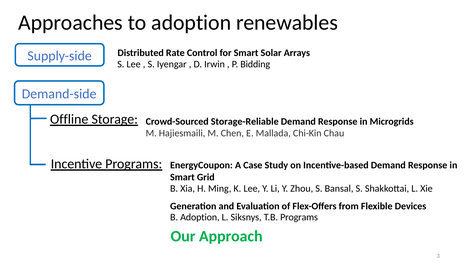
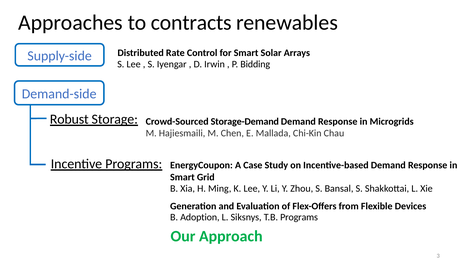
to adoption: adoption -> contracts
Offline: Offline -> Robust
Storage-Reliable: Storage-Reliable -> Storage-Demand
